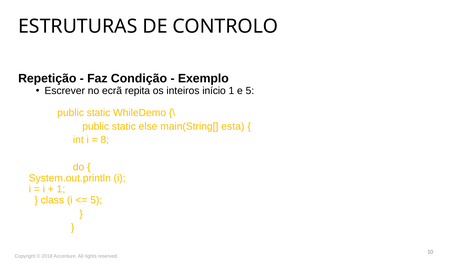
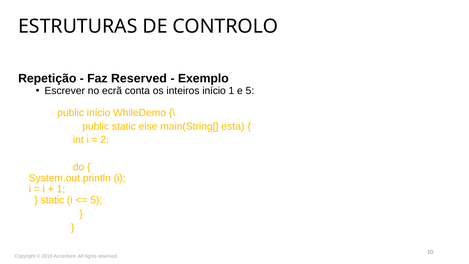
Faz Condição: Condição -> Reserved
repita: repita -> conta
static at (99, 113): static -> início
8: 8 -> 2
class at (52, 200): class -> static
